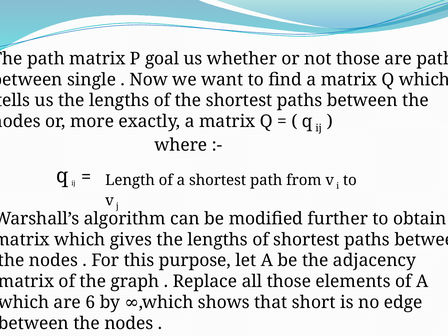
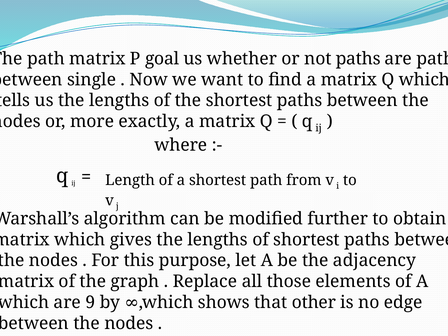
not those: those -> paths
6: 6 -> 9
short: short -> other
